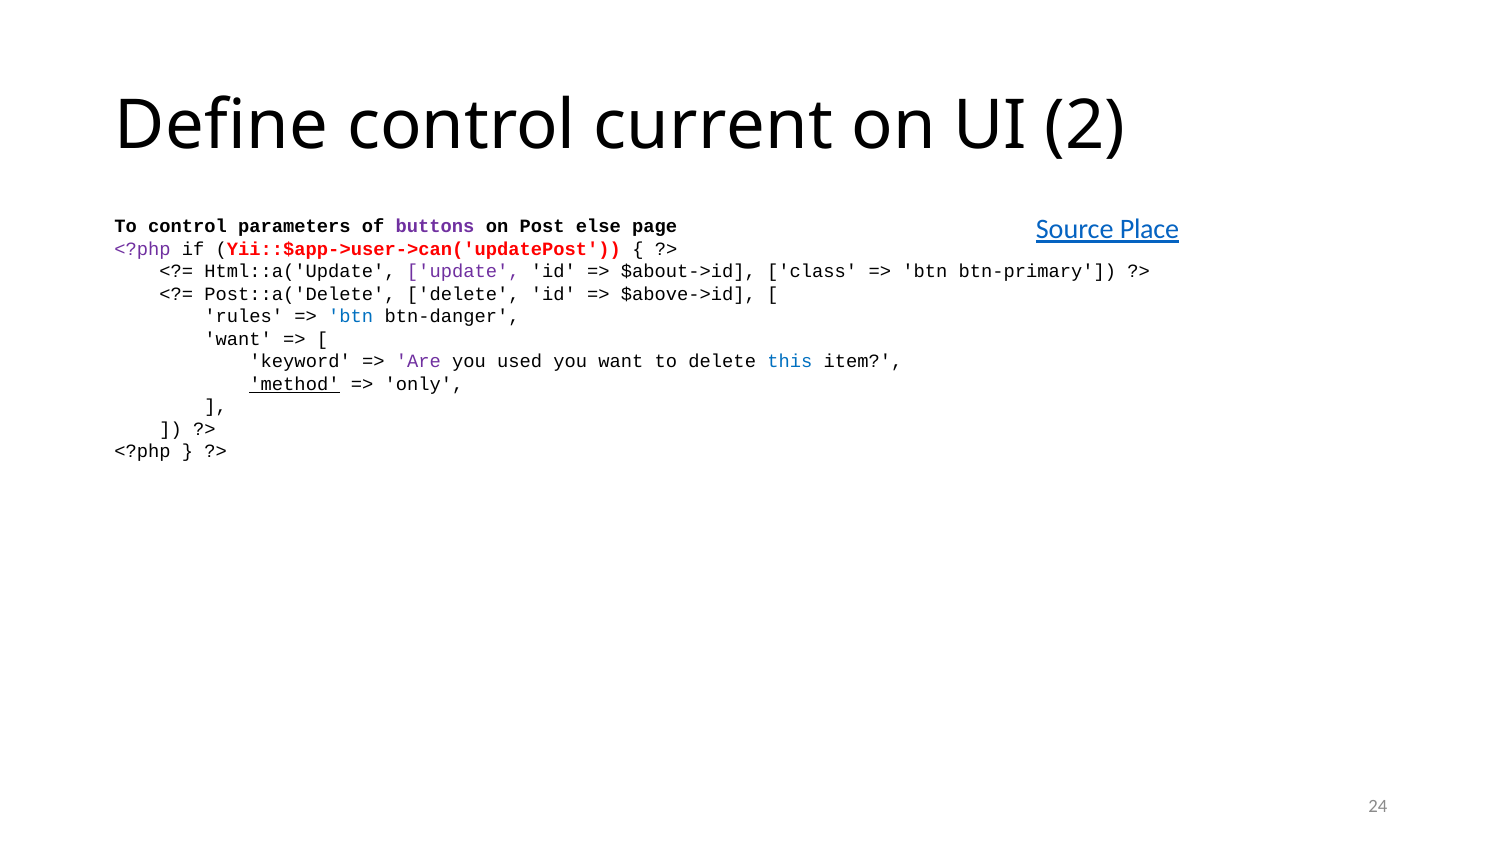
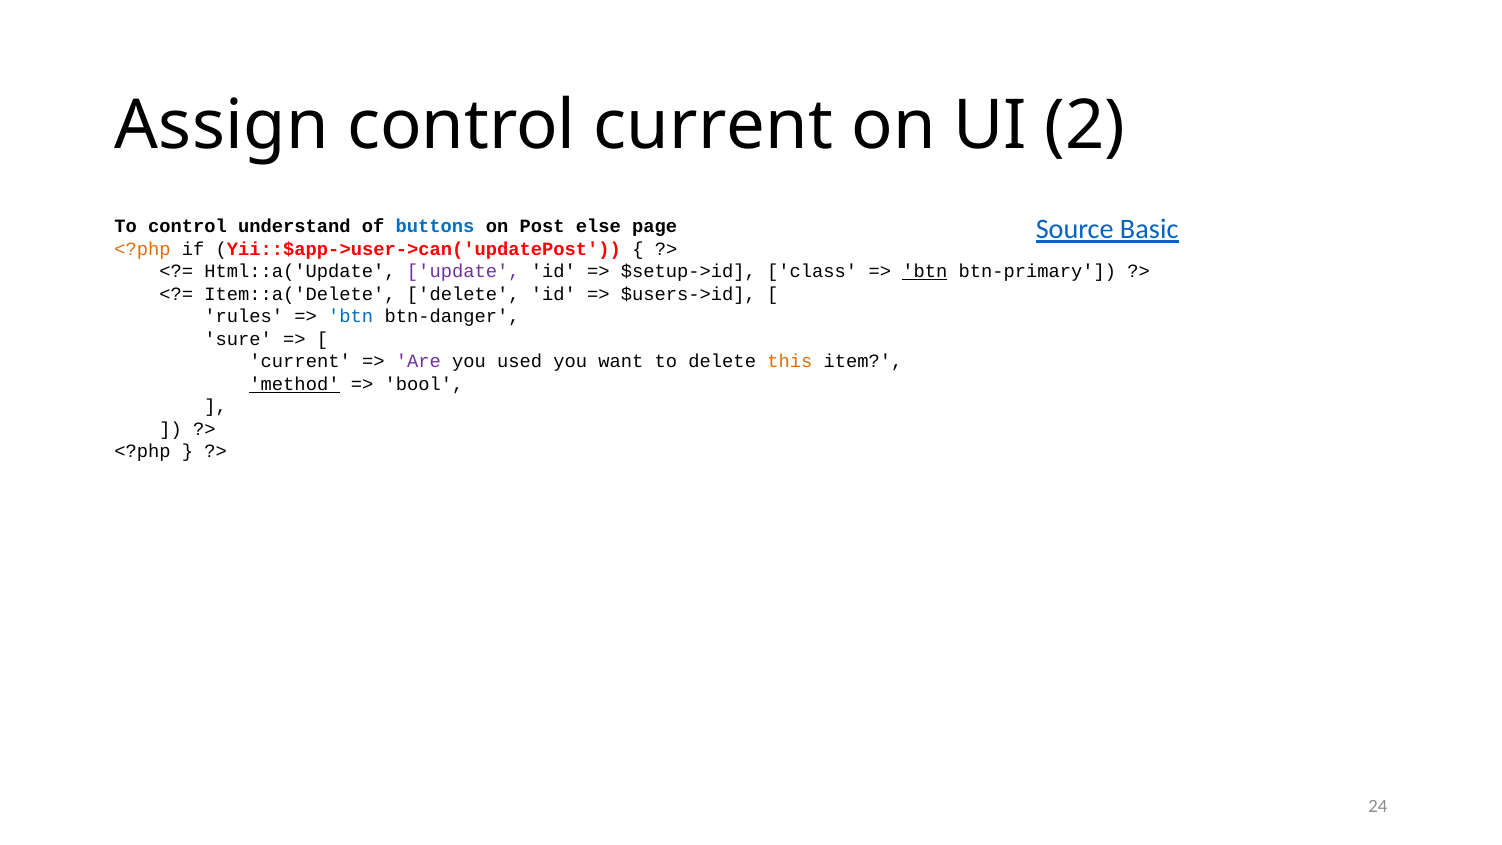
Define: Define -> Assign
Place: Place -> Basic
parameters: parameters -> understand
buttons colour: purple -> blue
<?php at (142, 249) colour: purple -> orange
$about->id: $about->id -> $setup->id
btn at (925, 271) underline: none -> present
Post::a('Delete: Post::a('Delete -> Item::a('Delete
$above->id: $above->id -> $users->id
want at (238, 339): want -> sure
keyword at (300, 362): keyword -> current
this colour: blue -> orange
only: only -> bool
